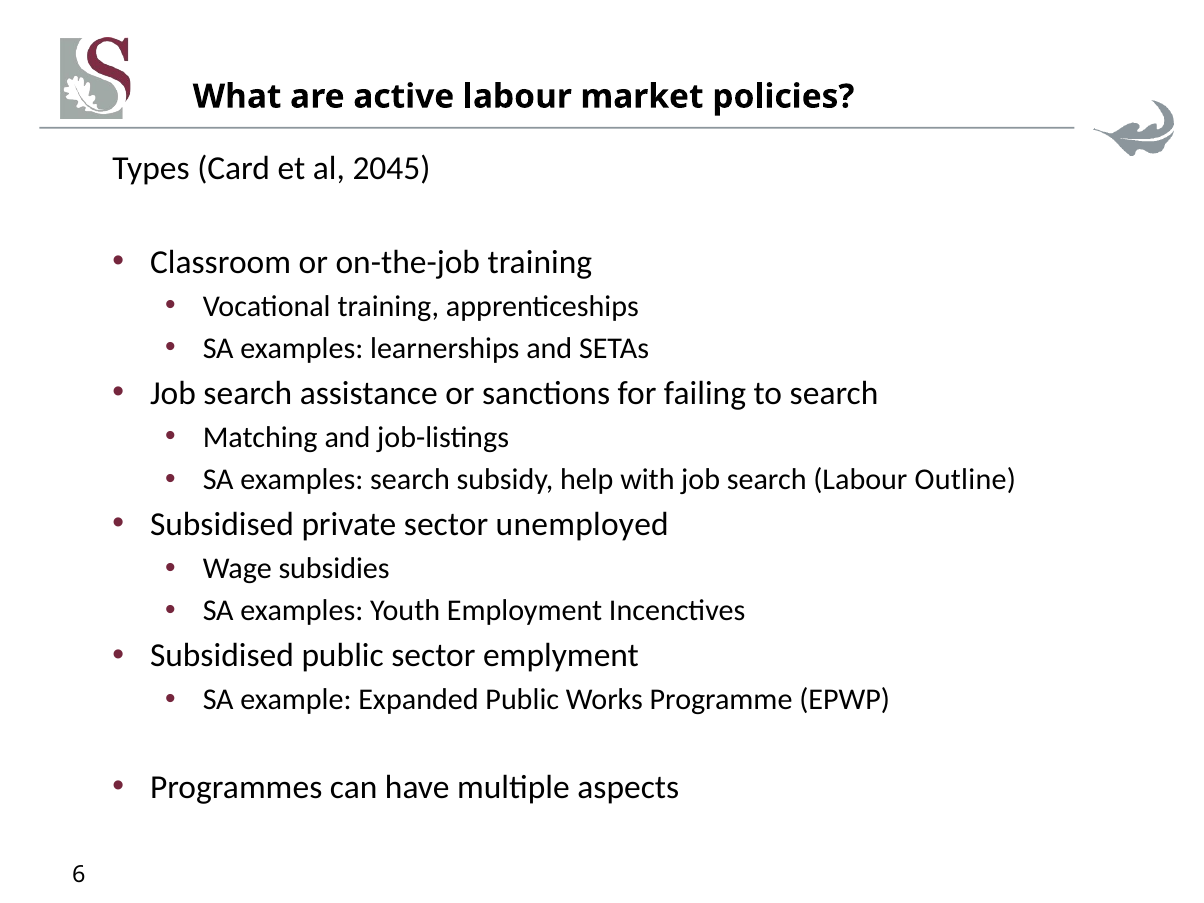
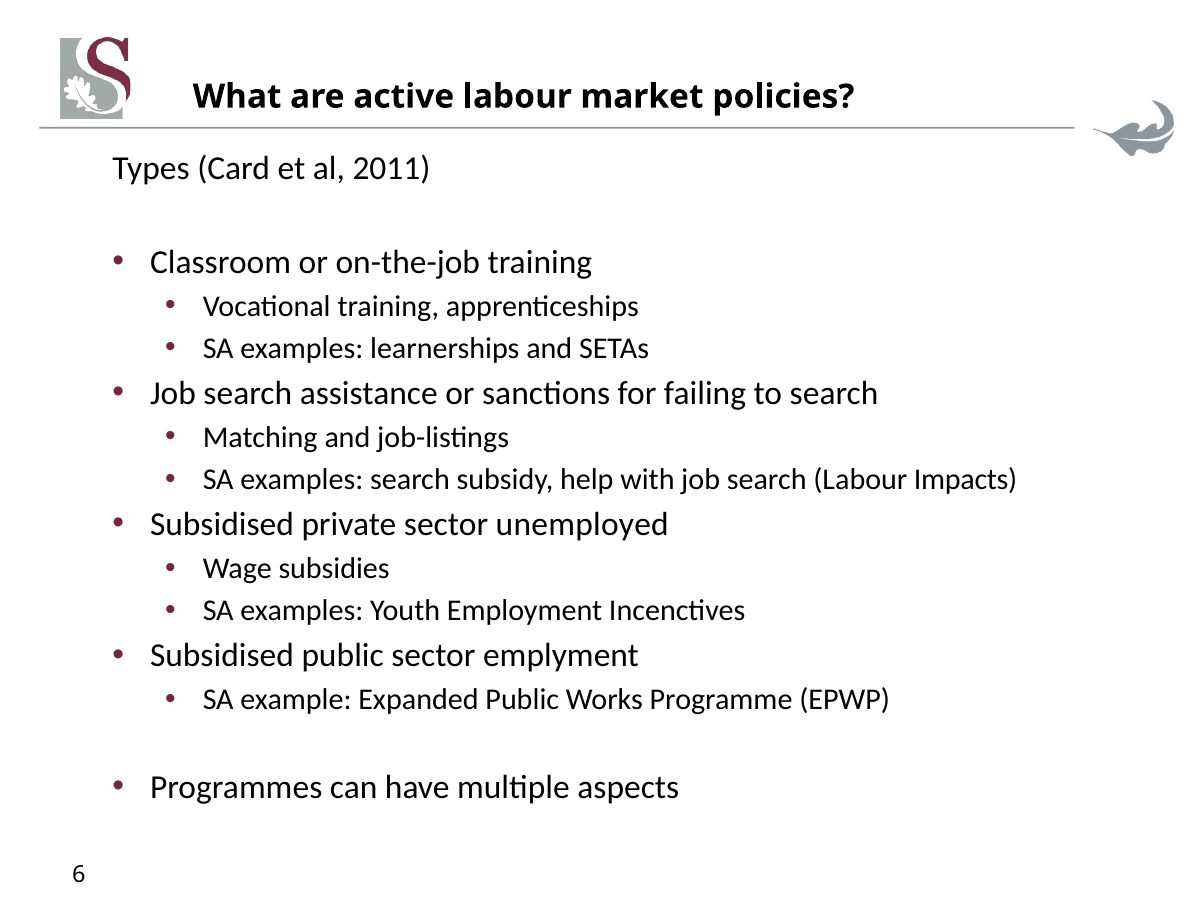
2045: 2045 -> 2011
Outline: Outline -> Impacts
